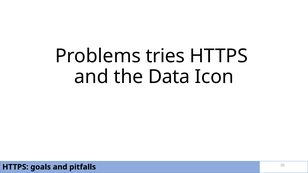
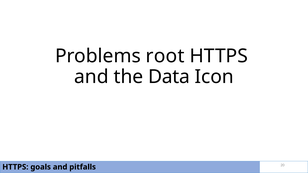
tries: tries -> root
